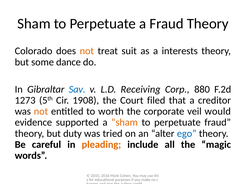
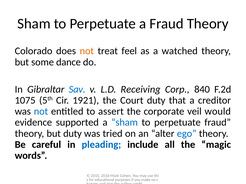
suit: suit -> feel
interests: interests -> watched
880: 880 -> 840
1273: 1273 -> 1075
1908: 1908 -> 1921
Court filed: filed -> duty
not at (41, 112) colour: orange -> blue
worth: worth -> assert
sham at (125, 123) colour: orange -> blue
pleading colour: orange -> blue
